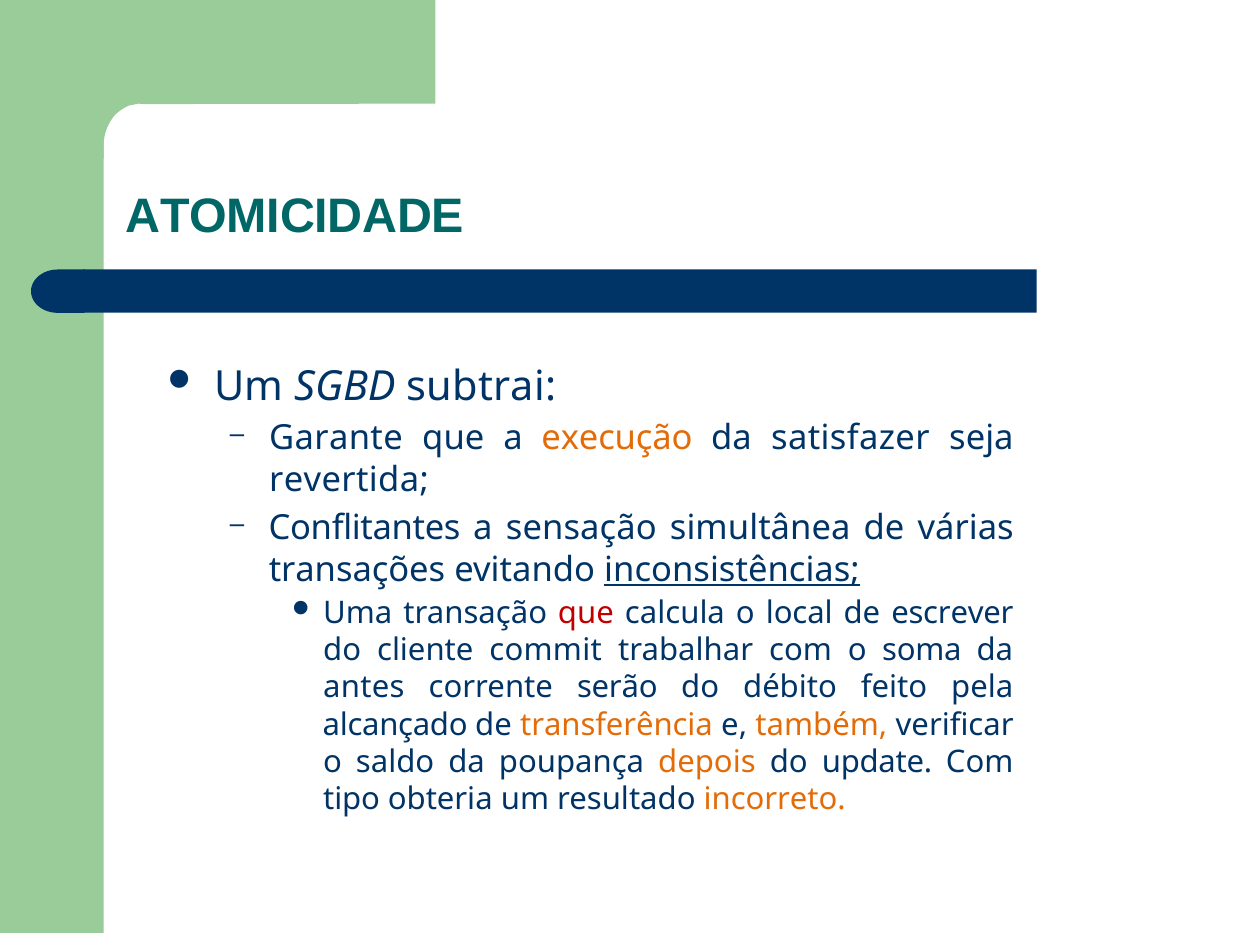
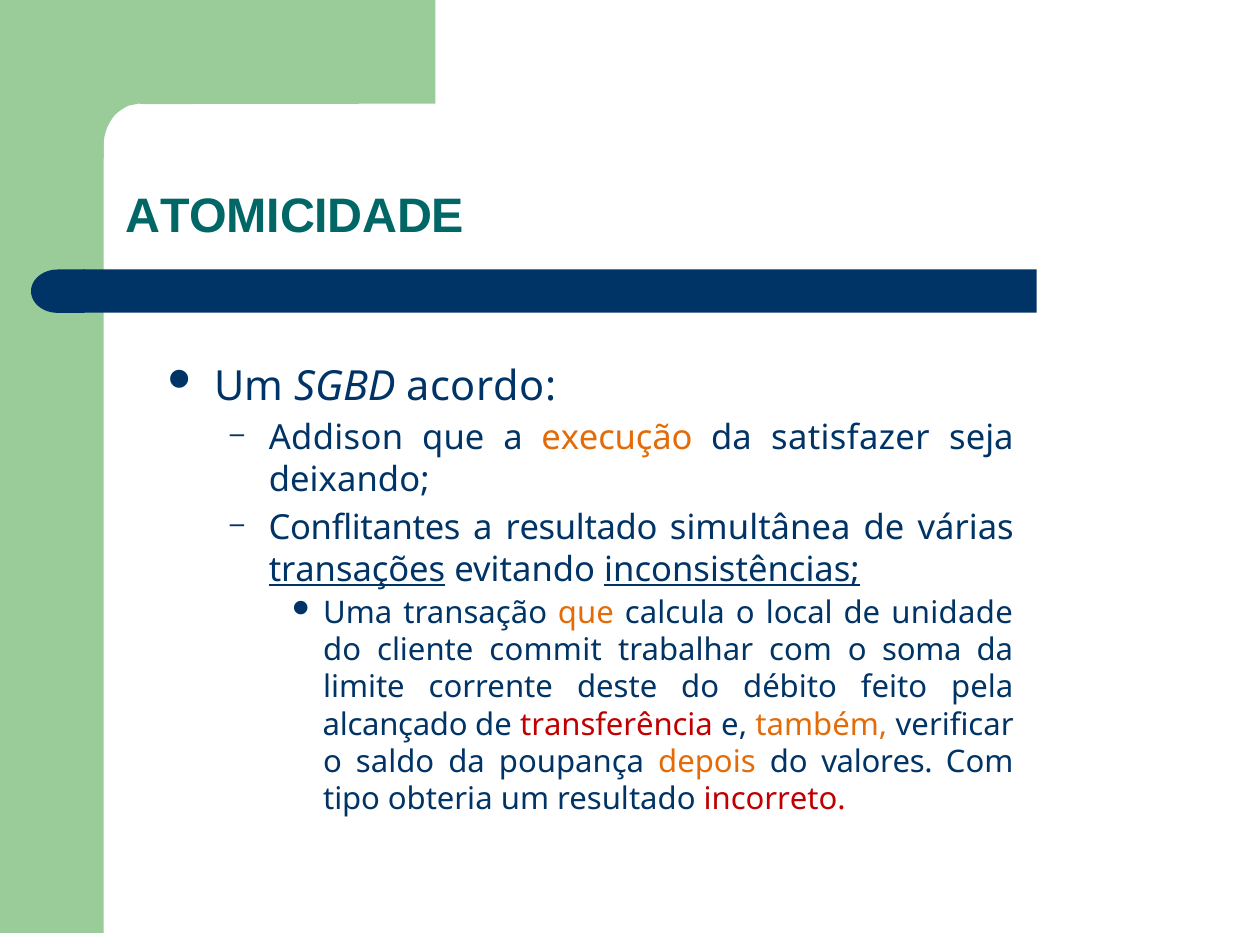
subtrai: subtrai -> acordo
Garante: Garante -> Addison
revertida: revertida -> deixando
a sensação: sensação -> resultado
transações underline: none -> present
que at (586, 613) colour: red -> orange
escrever: escrever -> unidade
antes: antes -> limite
serão: serão -> deste
transferência colour: orange -> red
update: update -> valores
incorreto colour: orange -> red
